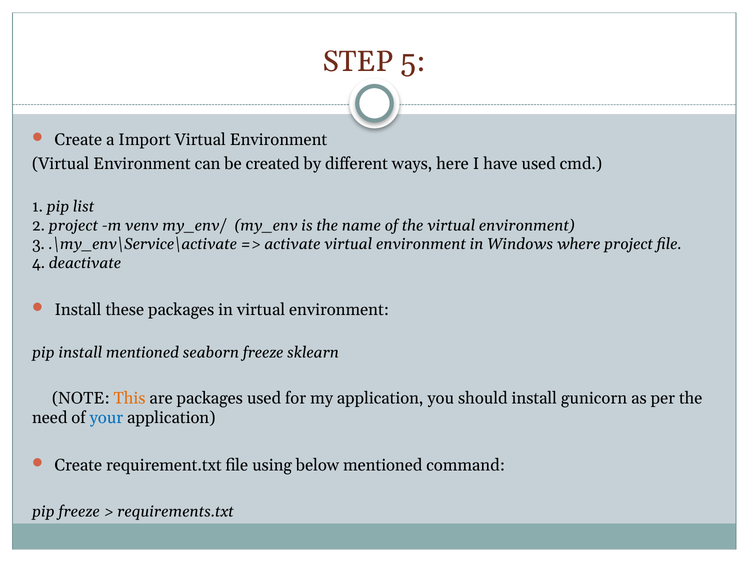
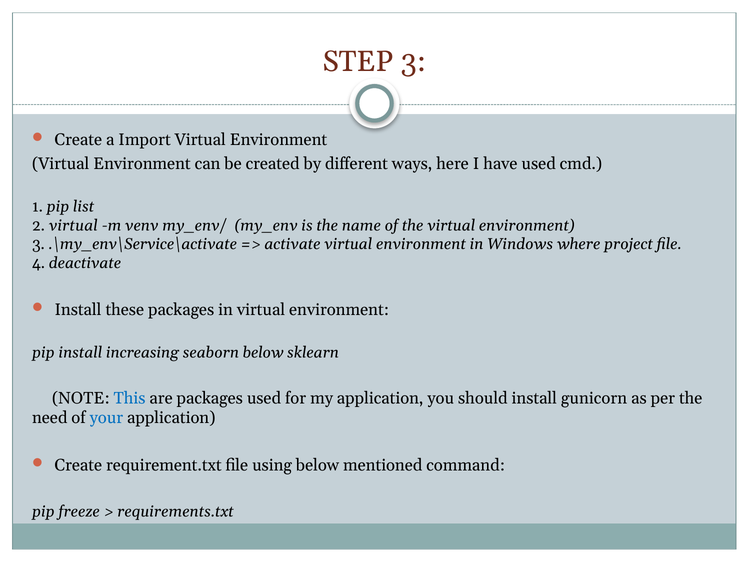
STEP 5: 5 -> 3
2 project: project -> virtual
install mentioned: mentioned -> increasing
seaborn freeze: freeze -> below
This colour: orange -> blue
